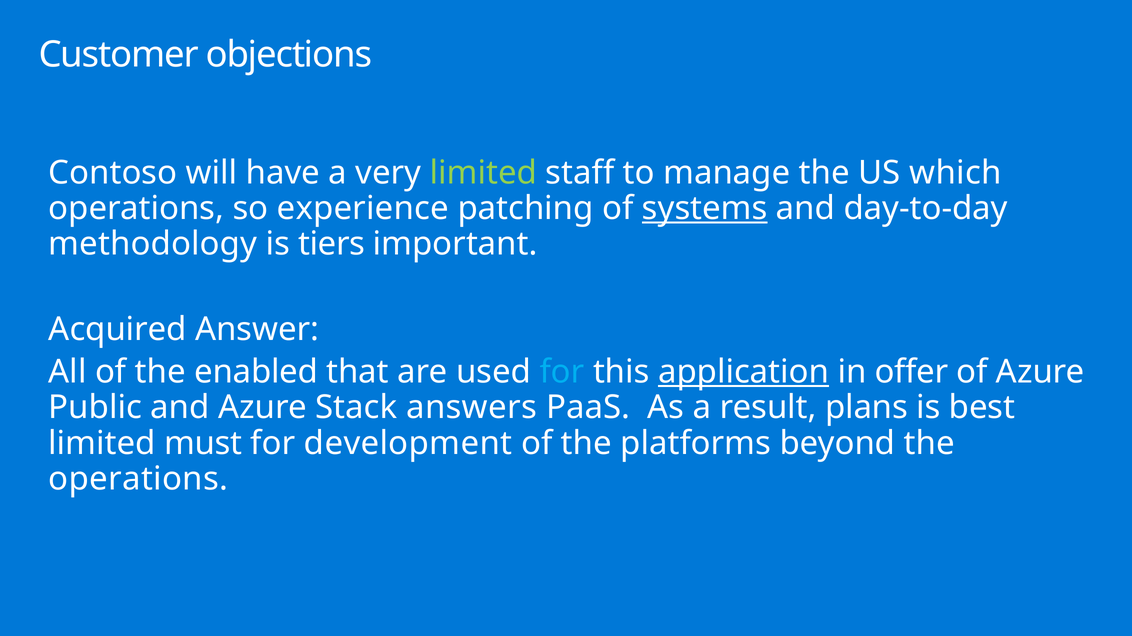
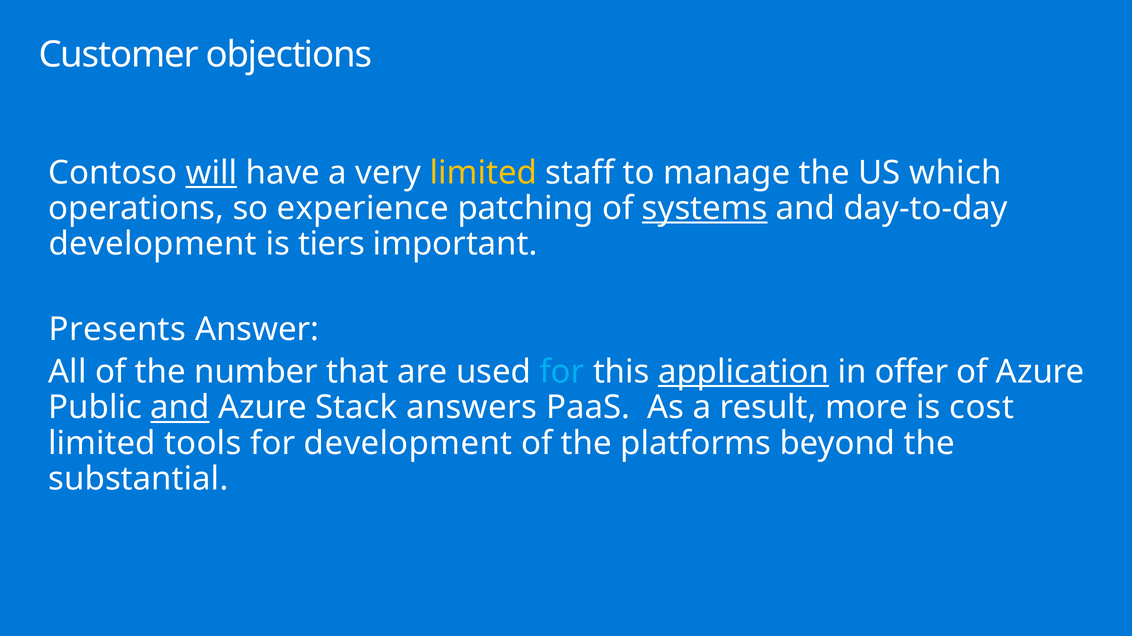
will underline: none -> present
limited at (483, 173) colour: light green -> yellow
methodology at (153, 244): methodology -> development
Acquired: Acquired -> Presents
enabled: enabled -> number
and at (180, 408) underline: none -> present
plans: plans -> more
best: best -> cost
must: must -> tools
operations at (138, 479): operations -> substantial
